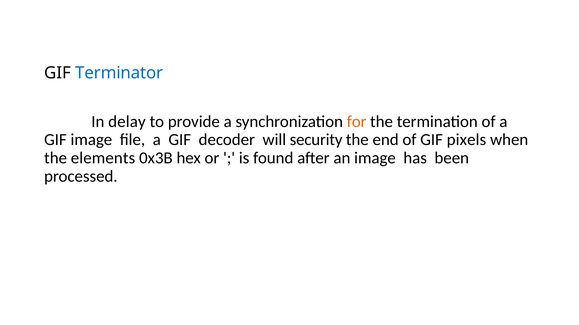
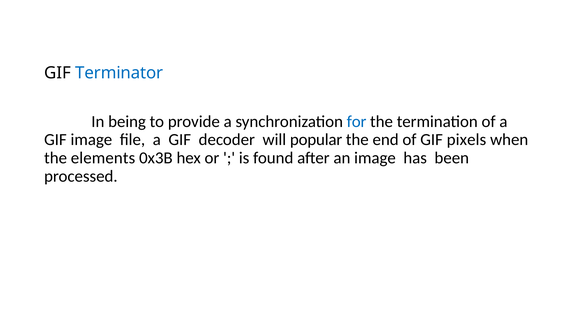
delay: delay -> being
for colour: orange -> blue
security: security -> popular
